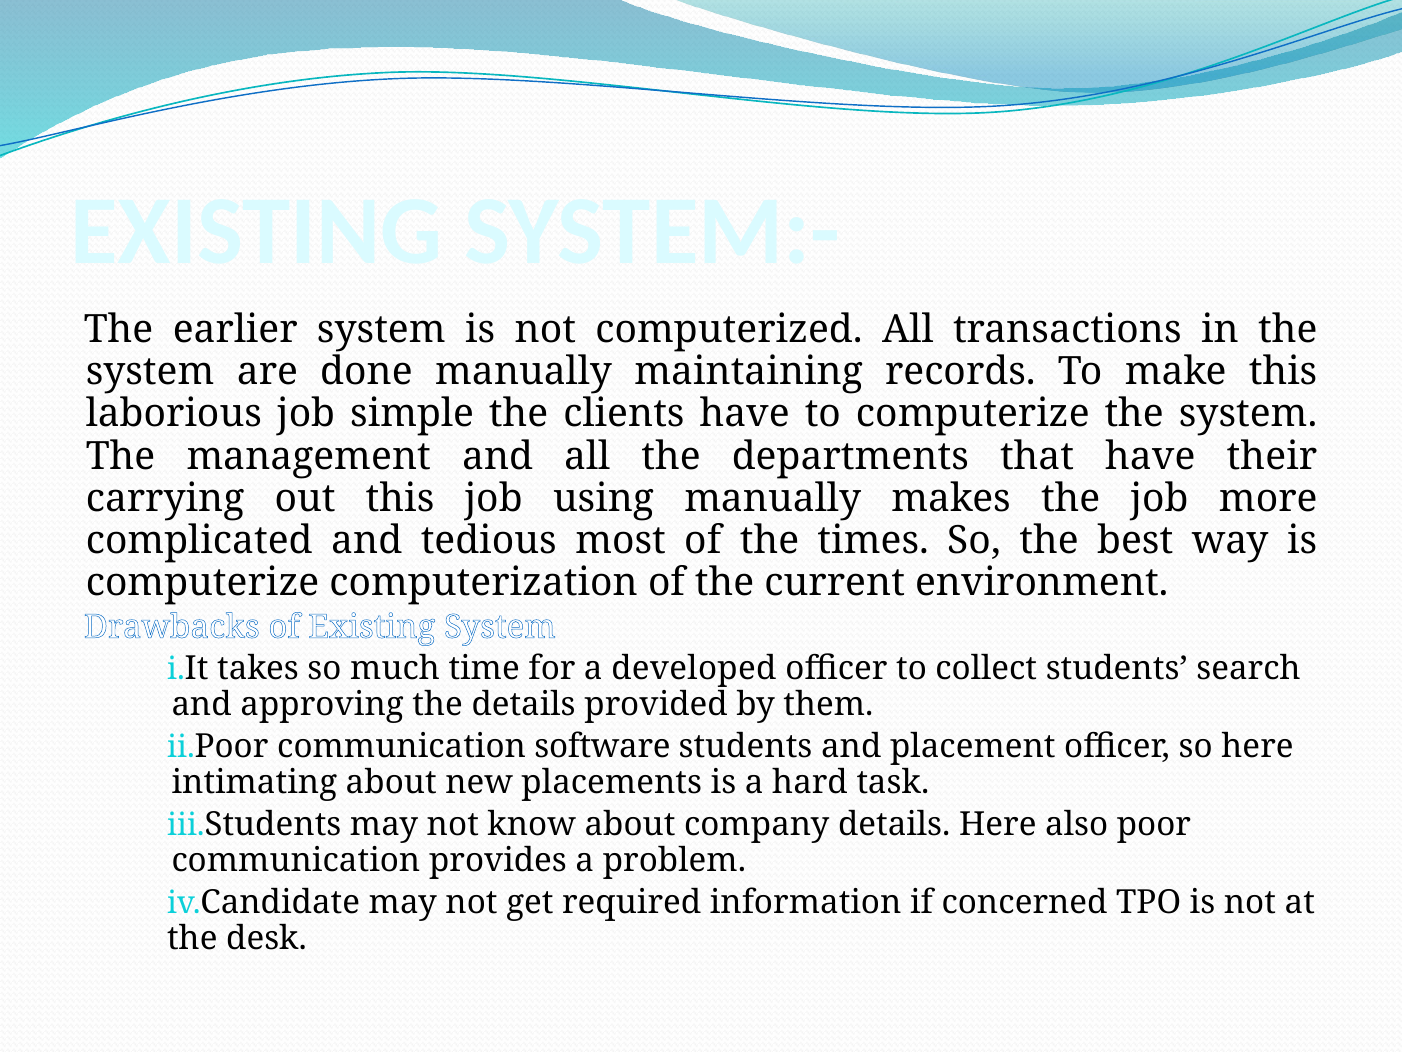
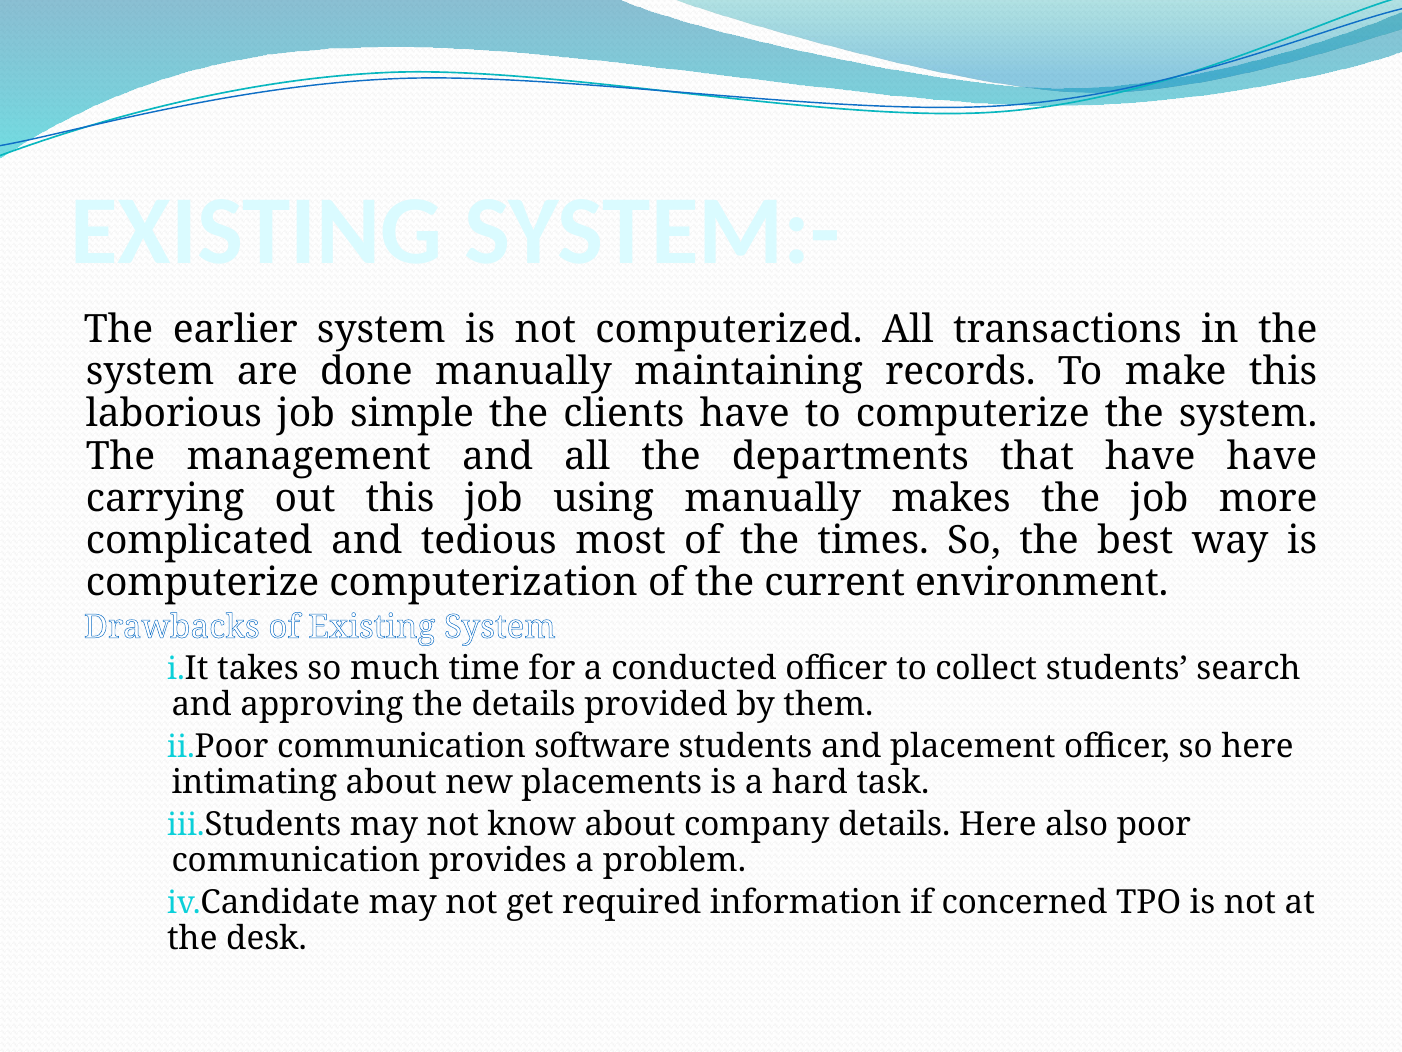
have their: their -> have
developed: developed -> conducted
